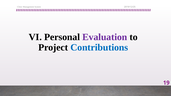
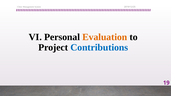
Evaluation colour: purple -> orange
